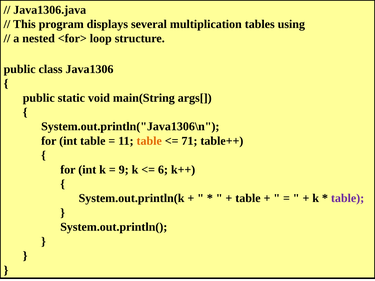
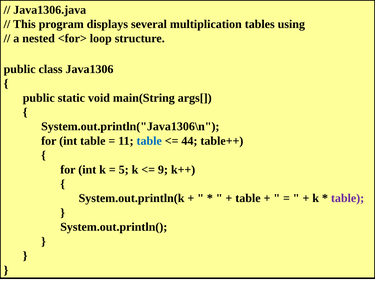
table at (149, 141) colour: orange -> blue
71: 71 -> 44
9: 9 -> 5
6: 6 -> 9
